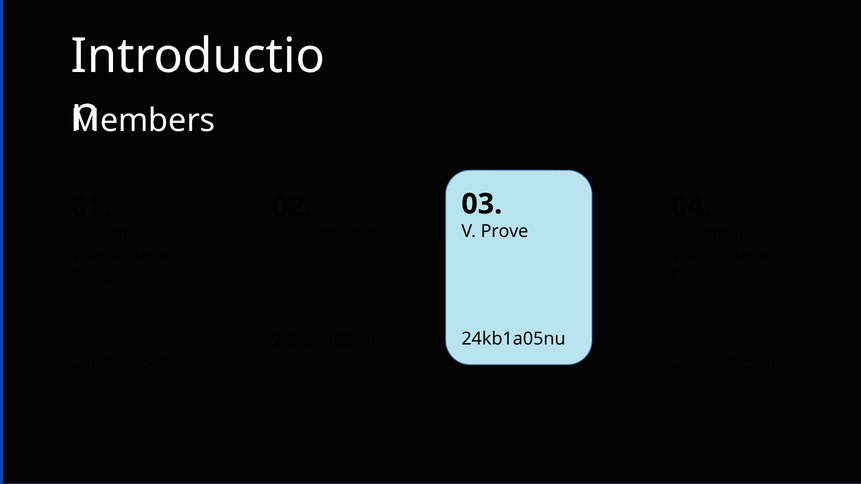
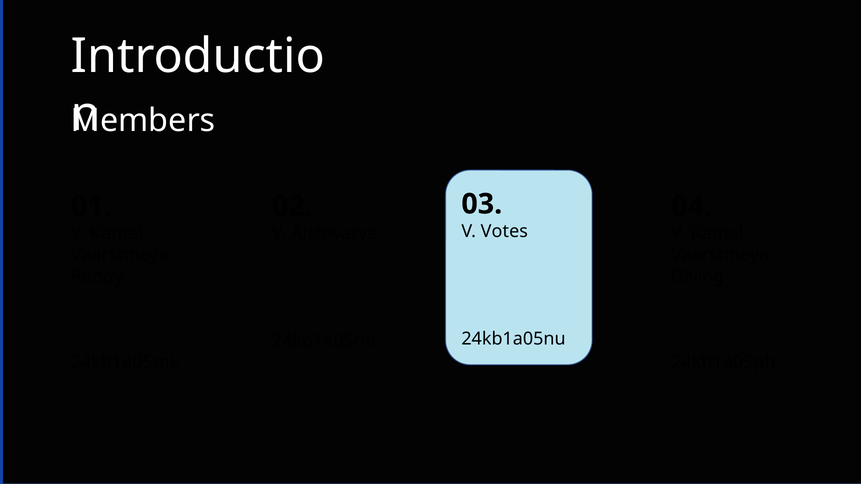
Prove: Prove -> Votes
